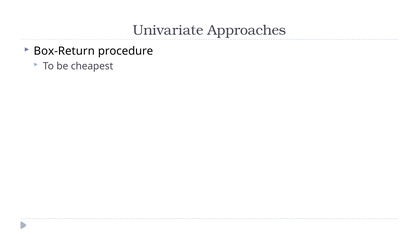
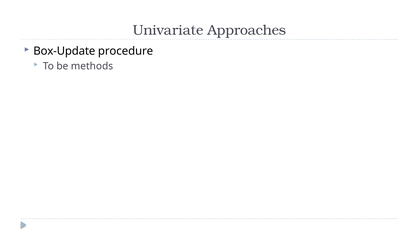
Box-Return: Box-Return -> Box-Update
cheapest: cheapest -> methods
